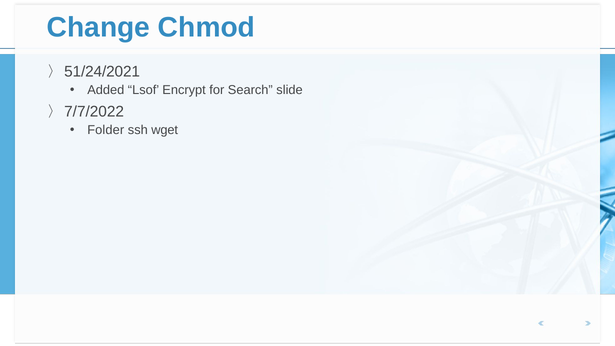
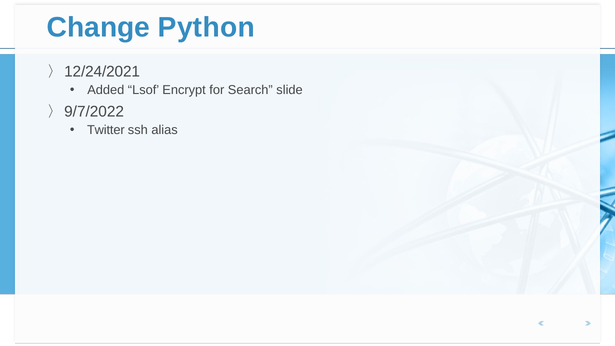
Chmod: Chmod -> Python
51/24/2021: 51/24/2021 -> 12/24/2021
7/7/2022: 7/7/2022 -> 9/7/2022
Folder: Folder -> Twitter
wget: wget -> alias
